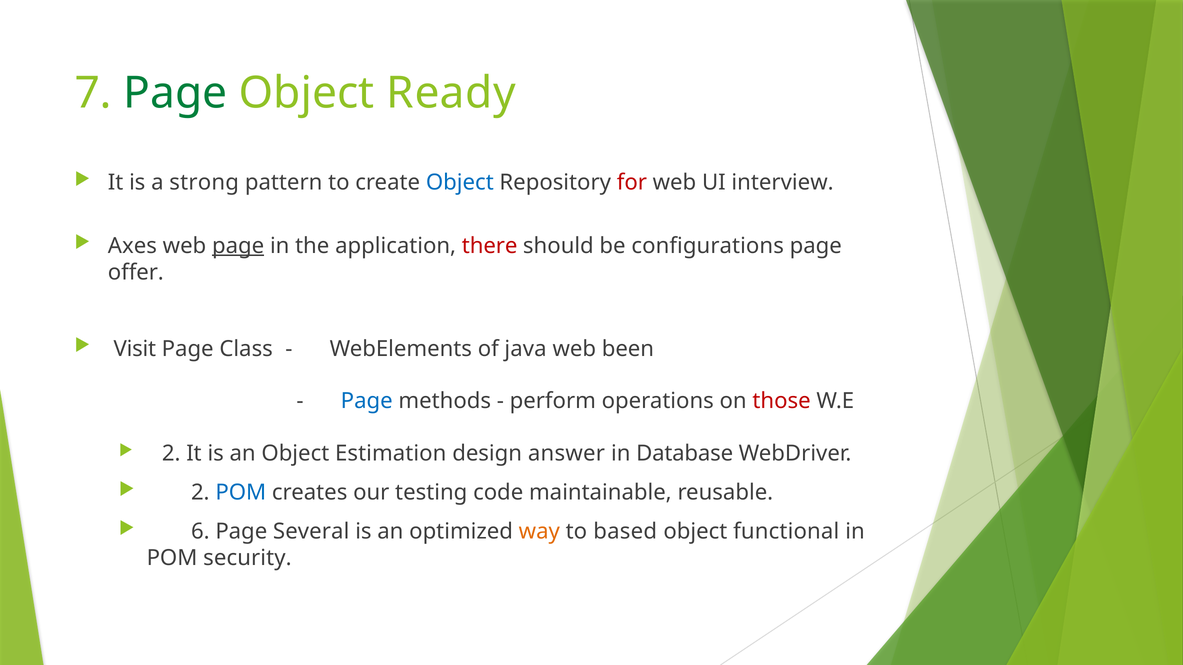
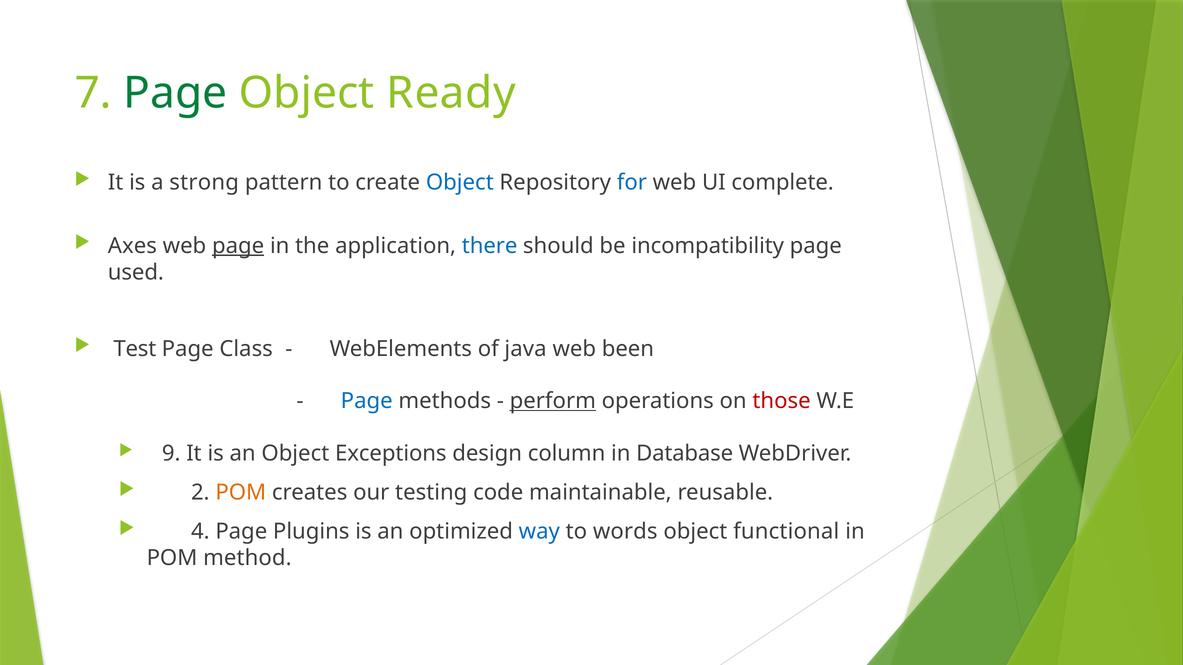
for colour: red -> blue
interview: interview -> complete
there colour: red -> blue
configurations: configurations -> incompatibility
offer: offer -> used
Visit: Visit -> Test
perform underline: none -> present
2 at (171, 454): 2 -> 9
Estimation: Estimation -> Exceptions
answer: answer -> column
POM at (241, 493) colour: blue -> orange
6: 6 -> 4
Several: Several -> Plugins
way colour: orange -> blue
based: based -> words
security: security -> method
